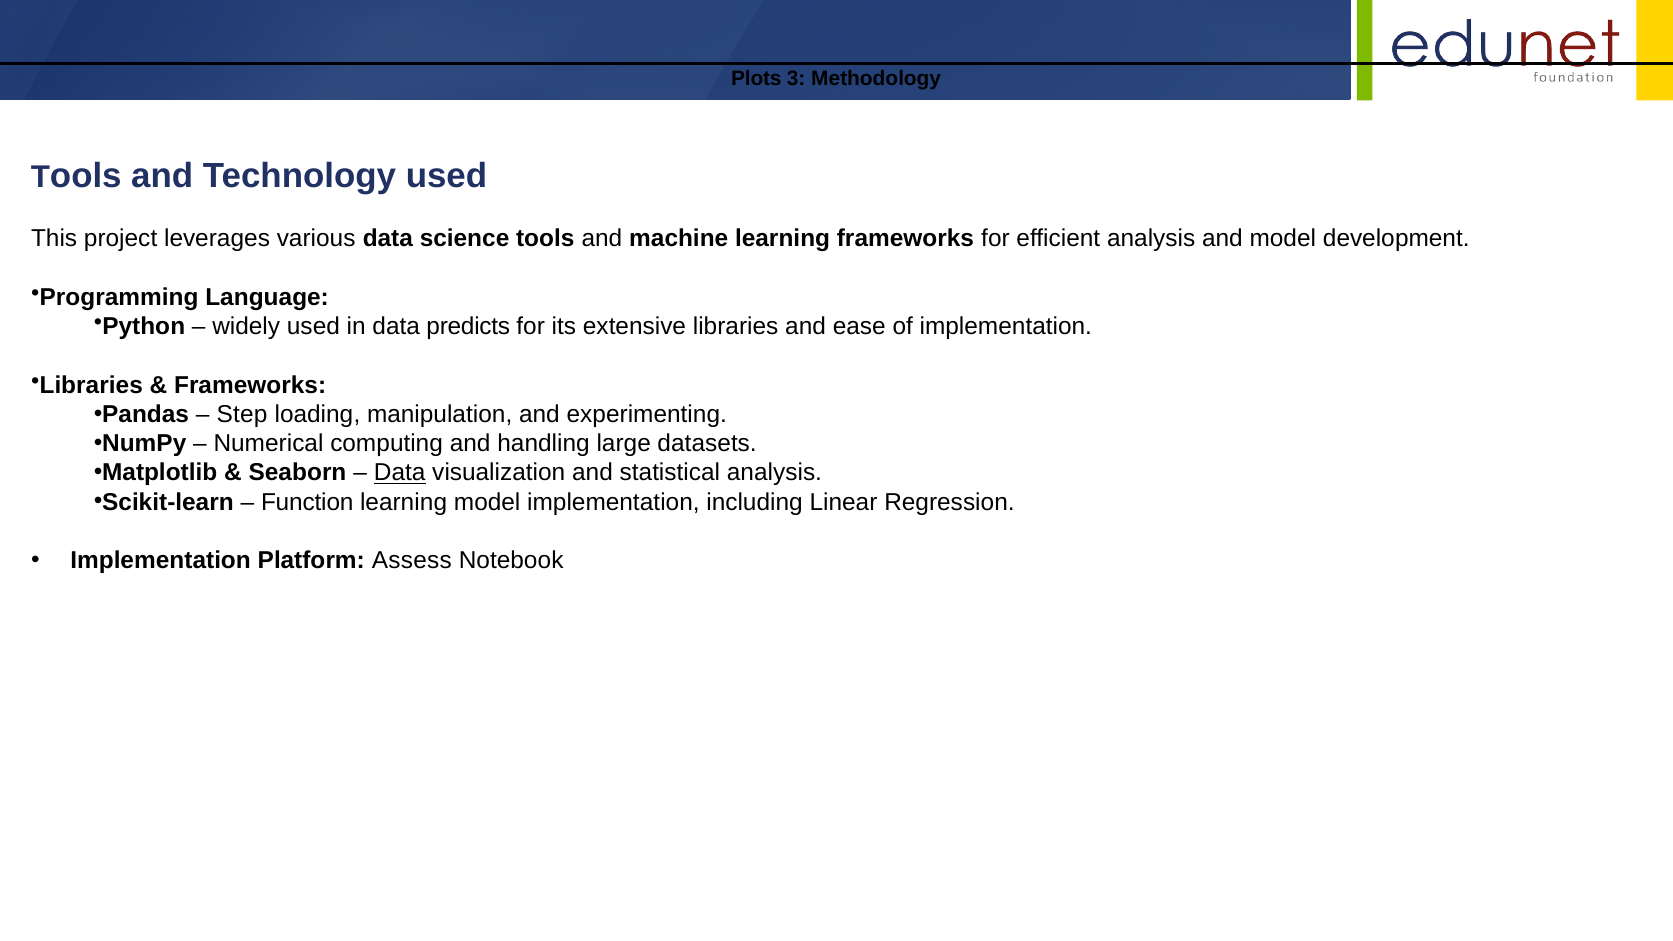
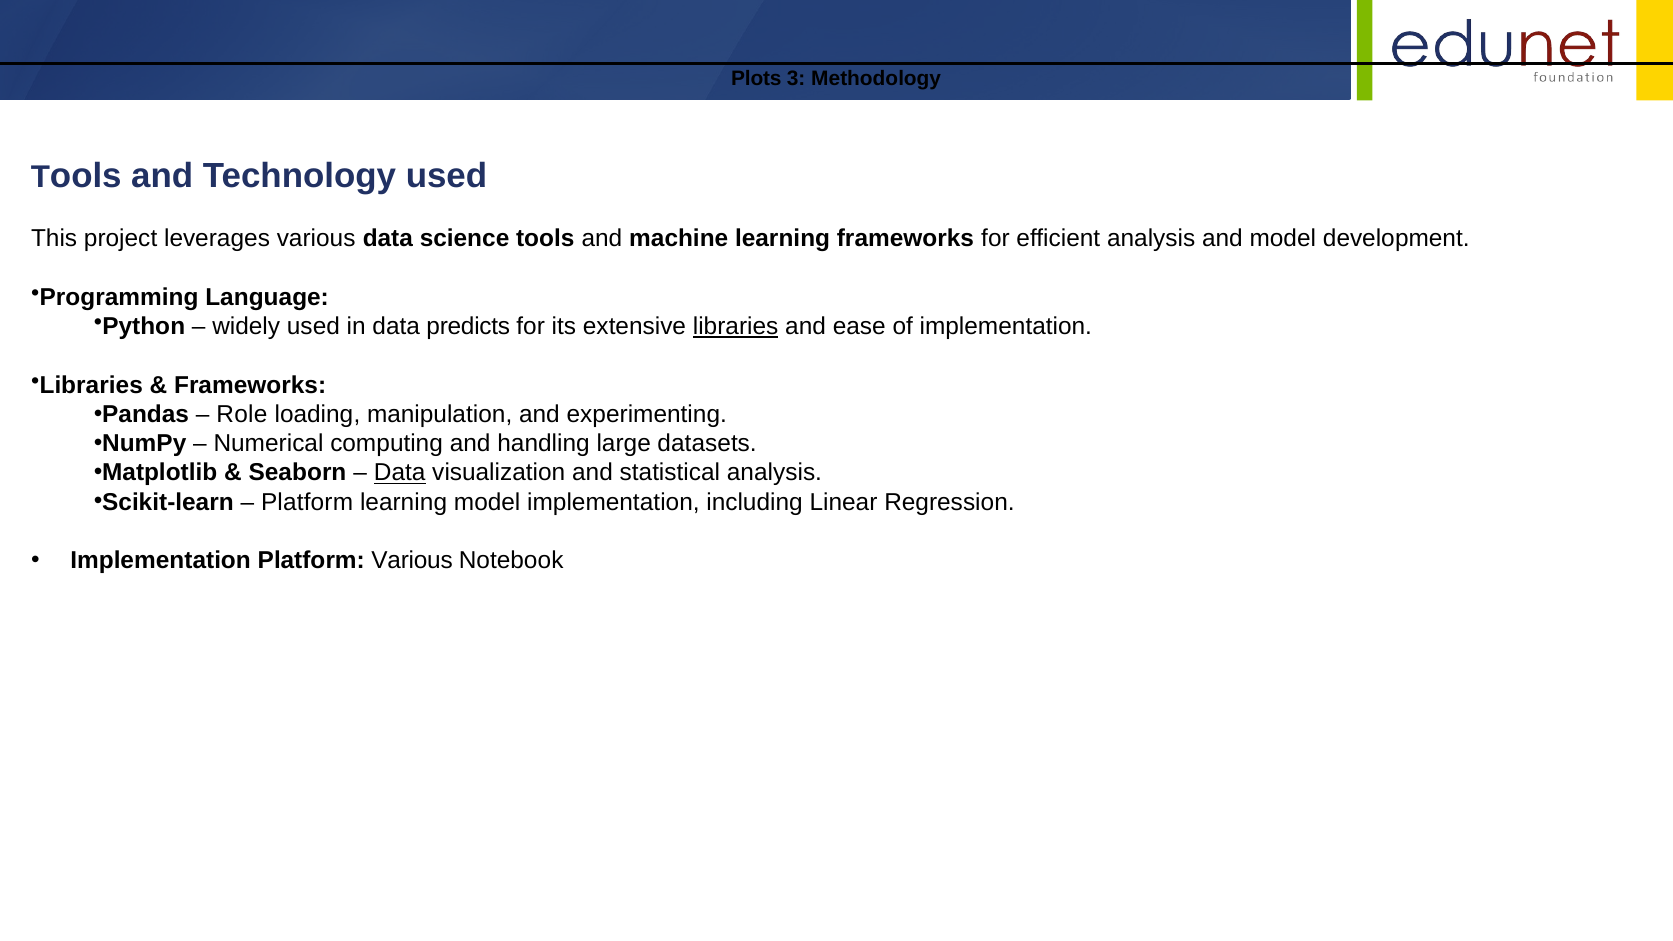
libraries at (736, 326) underline: none -> present
Step: Step -> Role
Function at (307, 502): Function -> Platform
Platform Assess: Assess -> Various
